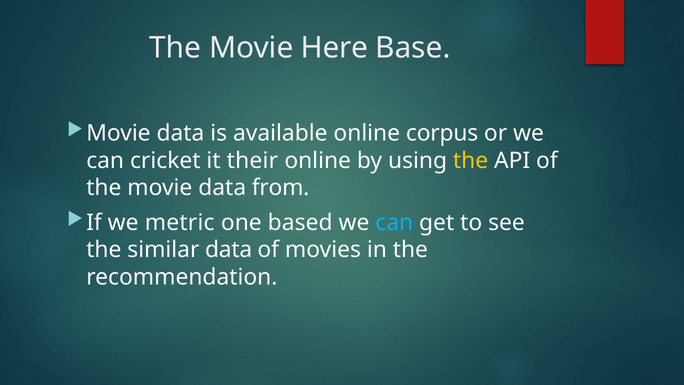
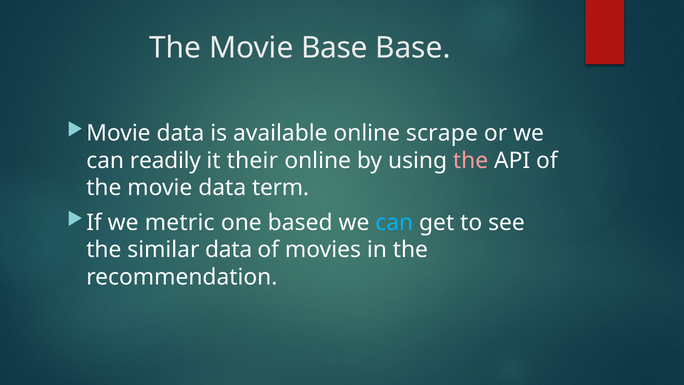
Movie Here: Here -> Base
corpus: corpus -> scrape
cricket: cricket -> readily
the at (471, 160) colour: yellow -> pink
from: from -> term
